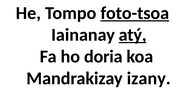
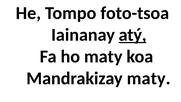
foto-tsoa underline: present -> none
ho doria: doria -> maty
Mandrakizay izany: izany -> maty
